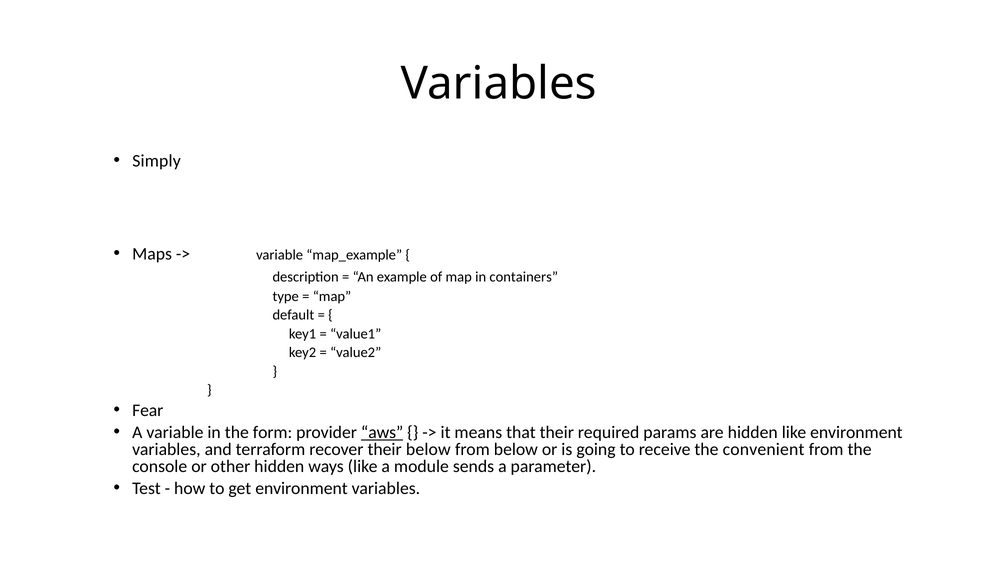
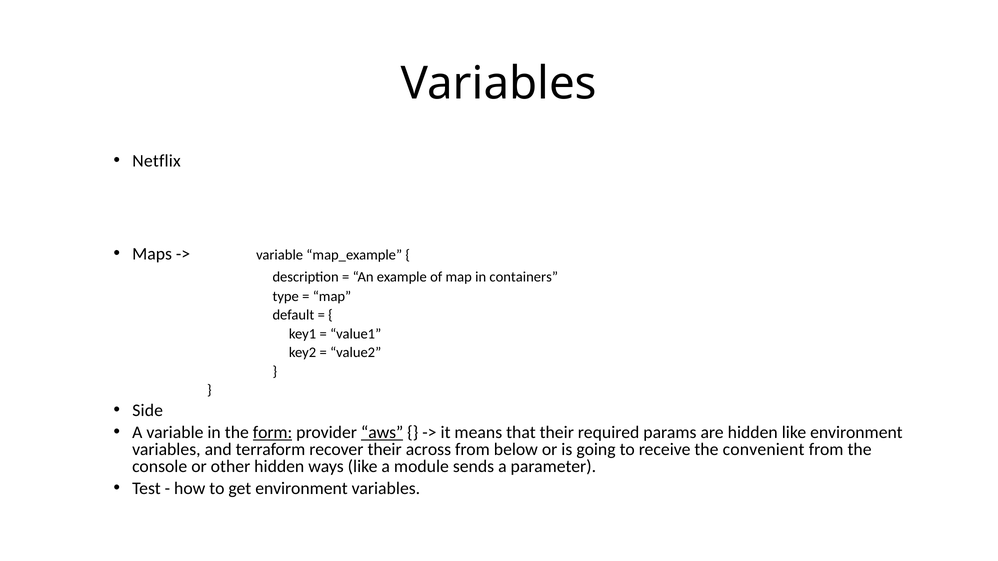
Simply: Simply -> Netflix
Fear: Fear -> Side
form underline: none -> present
their below: below -> across
